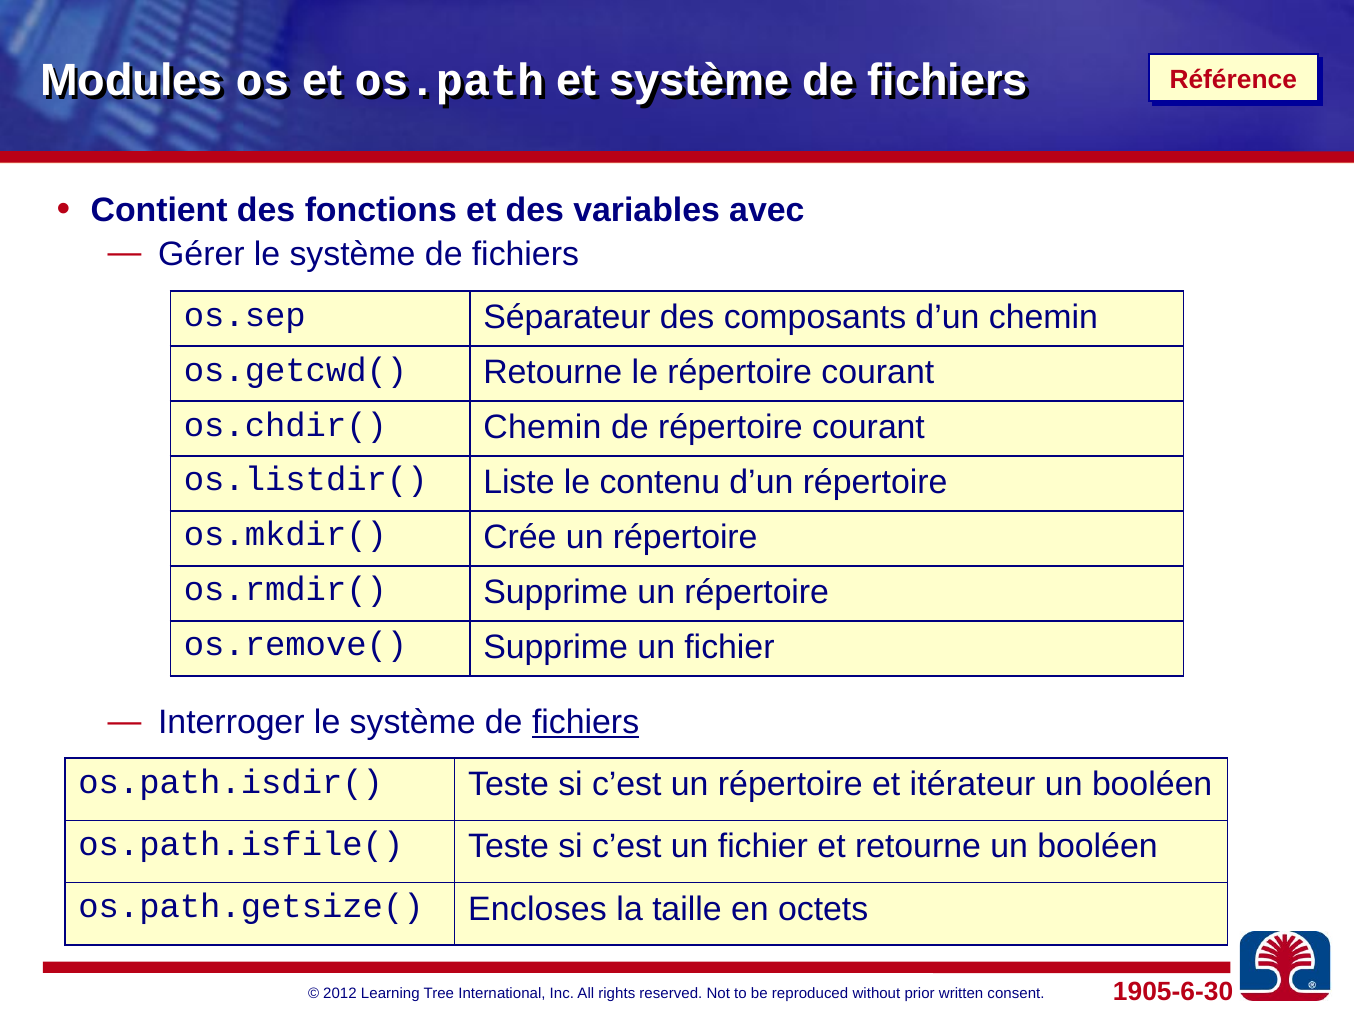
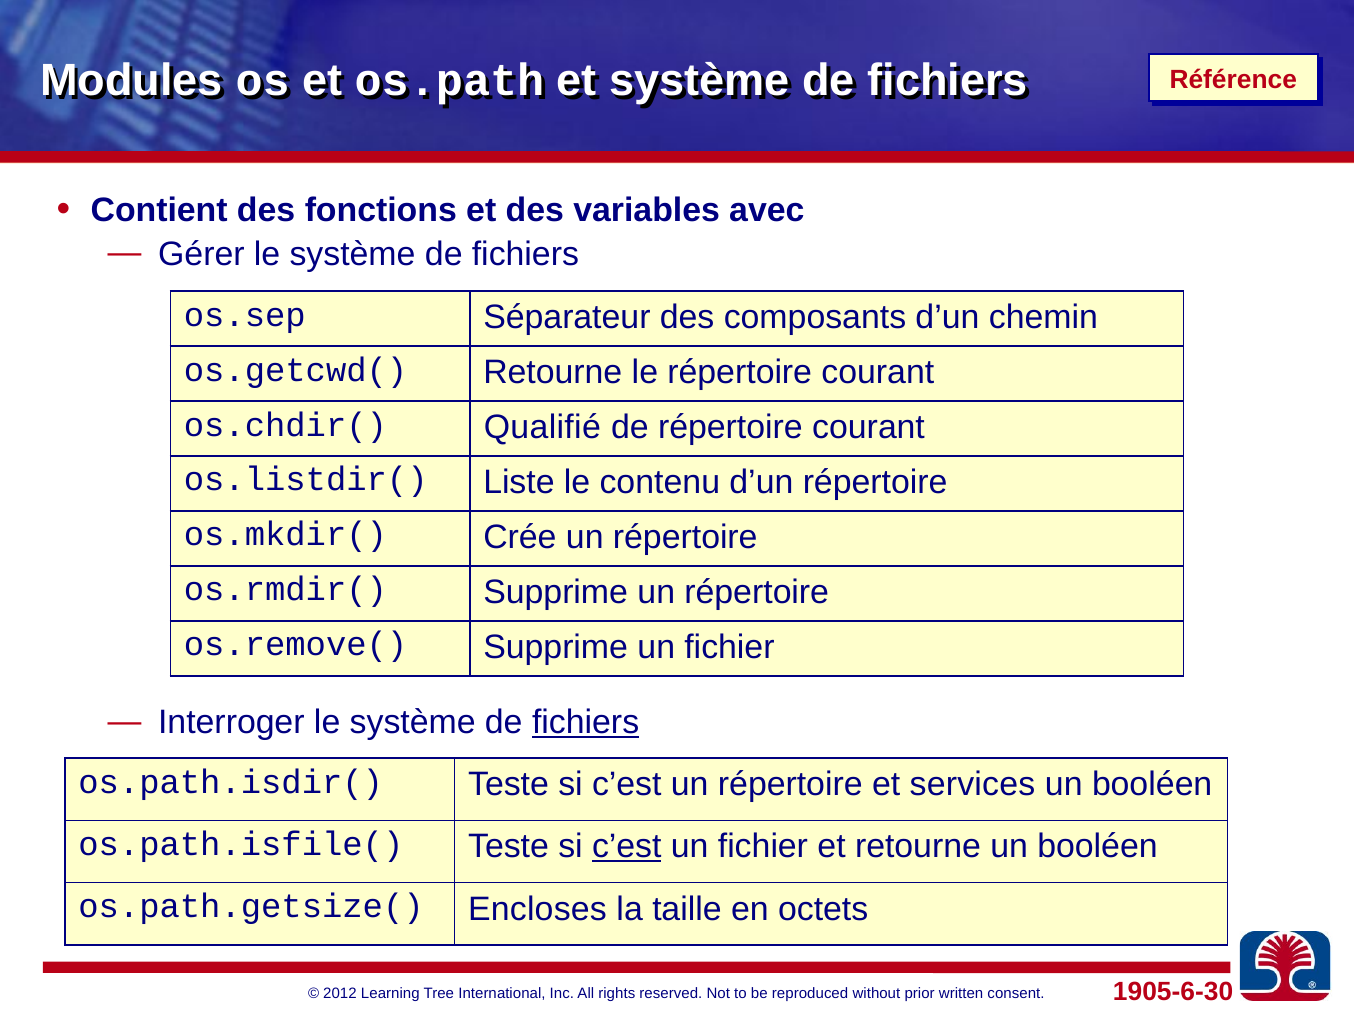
os.chdir( Chemin: Chemin -> Qualifié
itérateur: itérateur -> services
c’est at (627, 846) underline: none -> present
